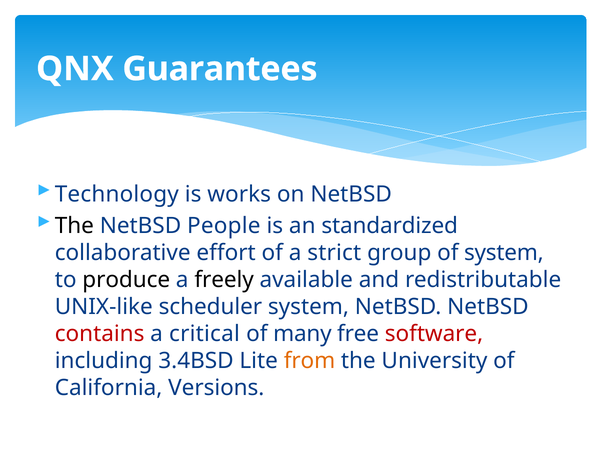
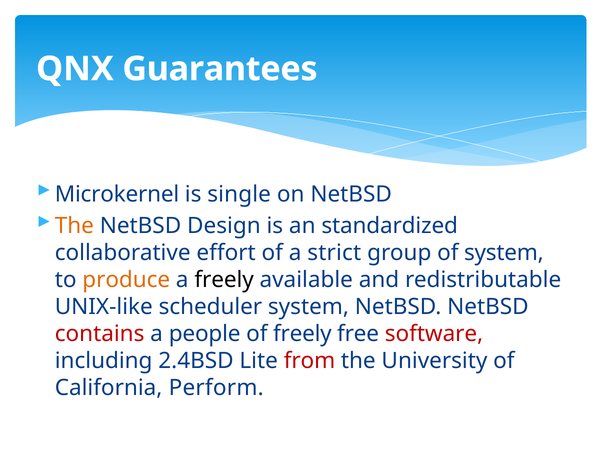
Technology: Technology -> Microkernel
works: works -> single
The at (74, 226) colour: black -> orange
People: People -> Design
produce colour: black -> orange
critical: critical -> people
of many: many -> freely
3.4BSD: 3.4BSD -> 2.4BSD
from colour: orange -> red
Versions: Versions -> Perform
